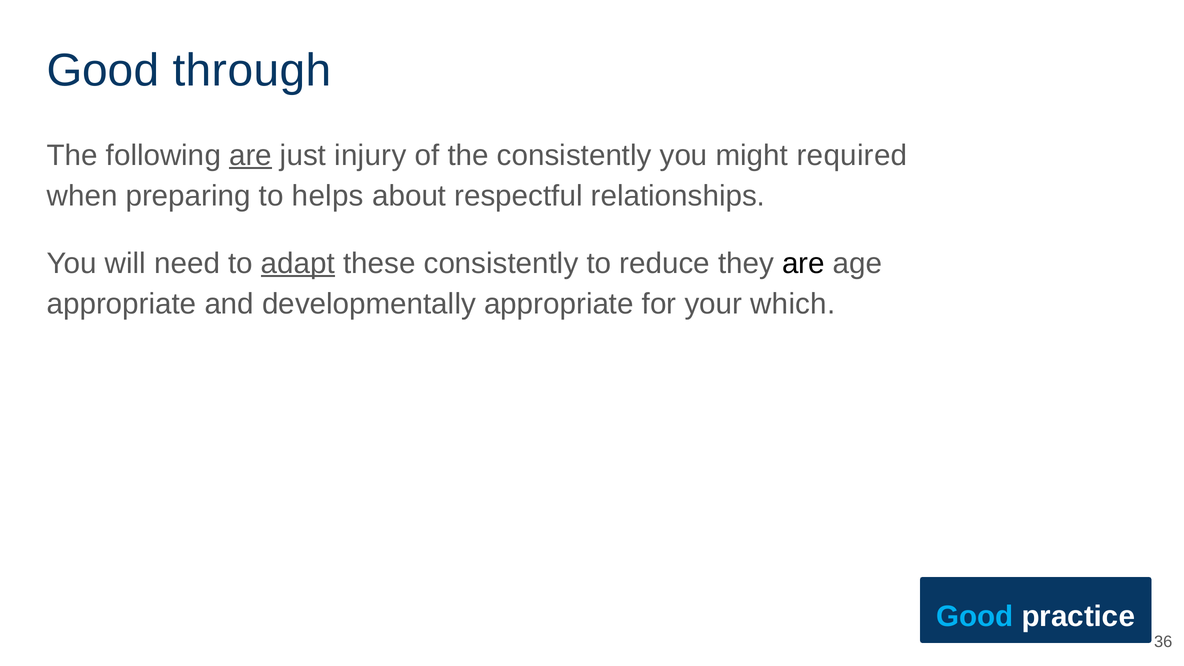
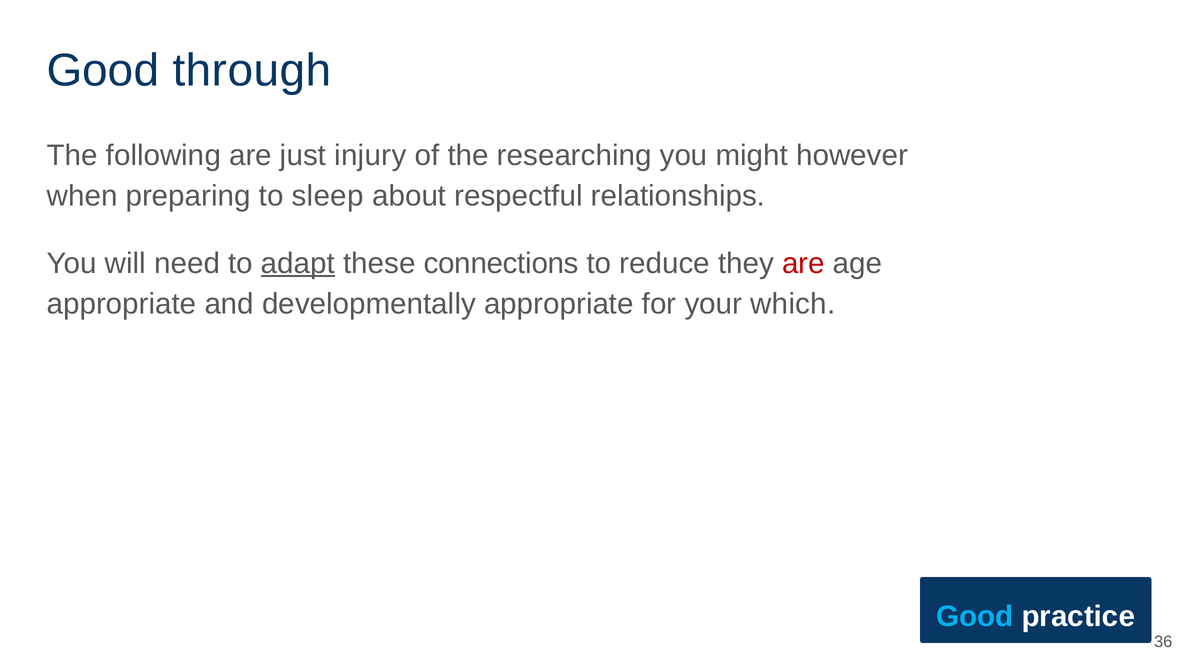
are at (250, 155) underline: present -> none
the consistently: consistently -> researching
required: required -> however
helps: helps -> sleep
these consistently: consistently -> connections
are at (803, 263) colour: black -> red
